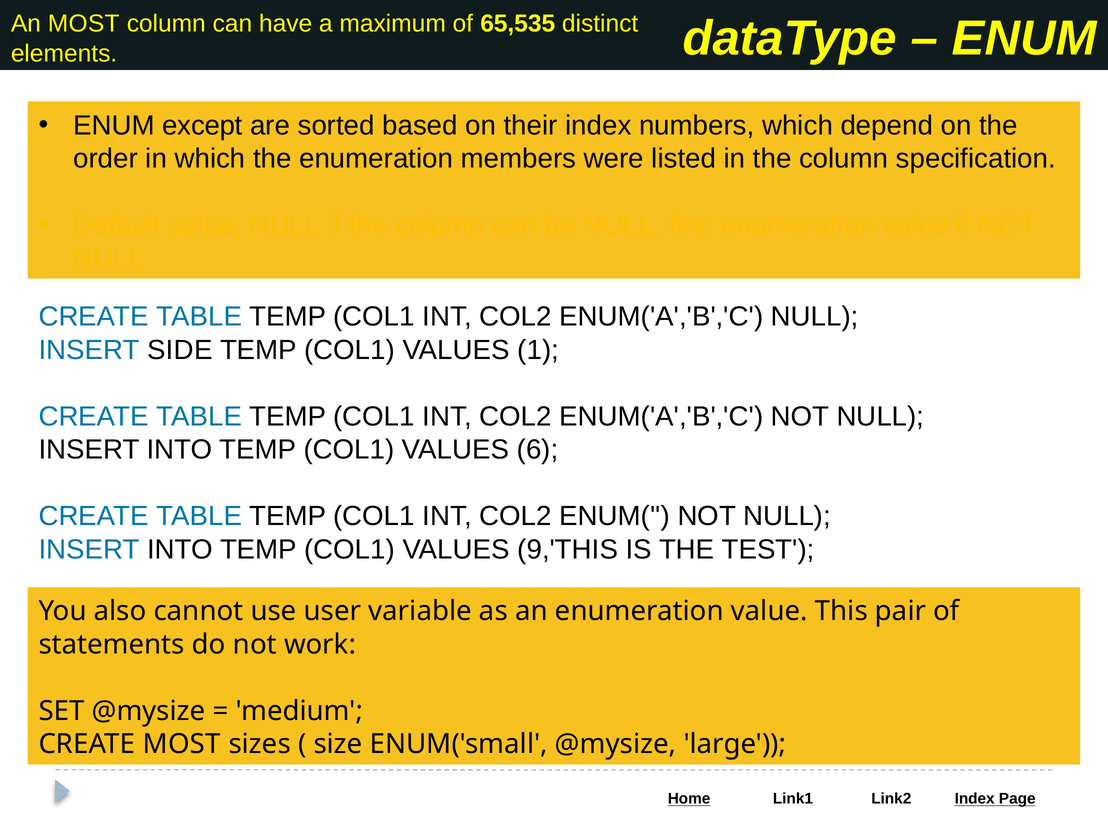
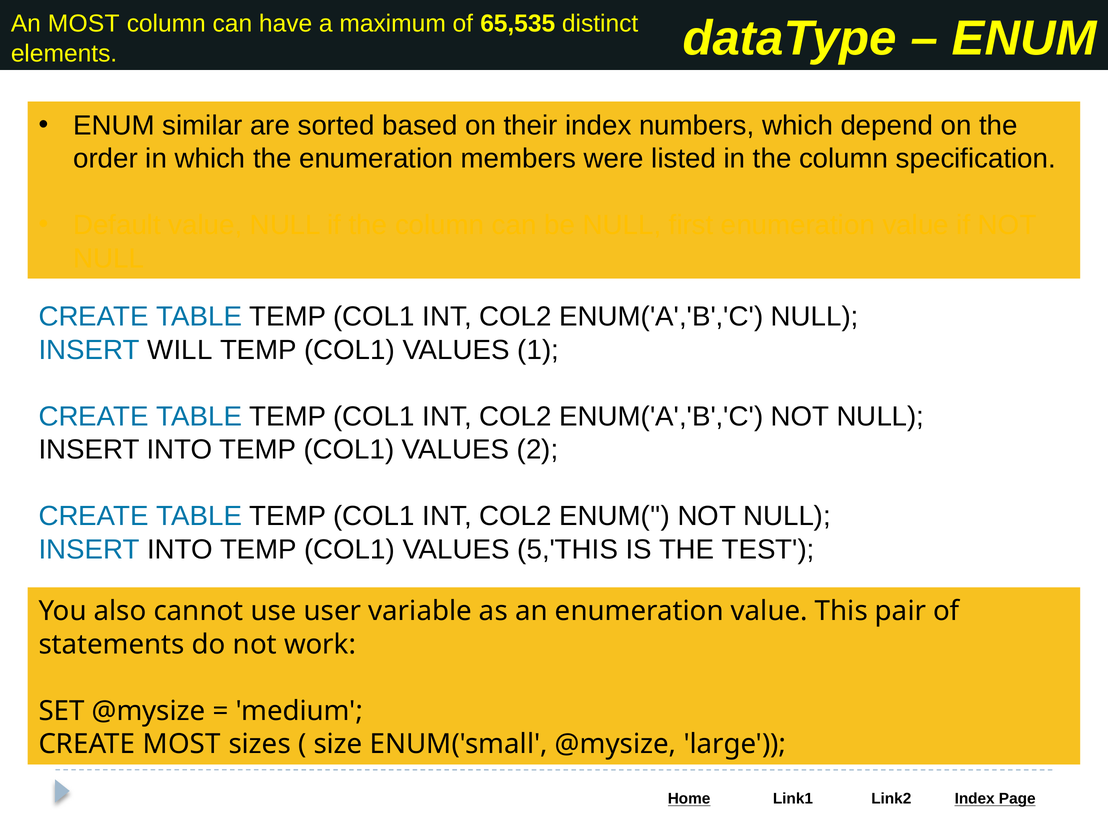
except: except -> similar
SIDE: SIDE -> WILL
6: 6 -> 2
9,'THIS: 9,'THIS -> 5,'THIS
